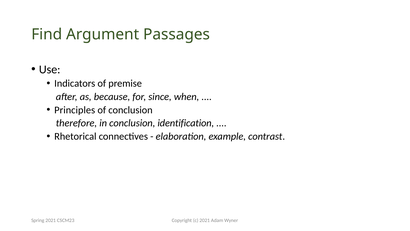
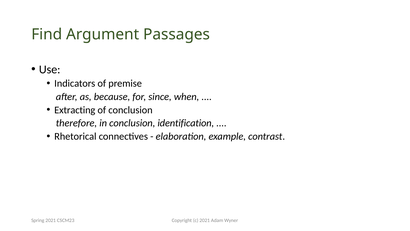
Principles: Principles -> Extracting
